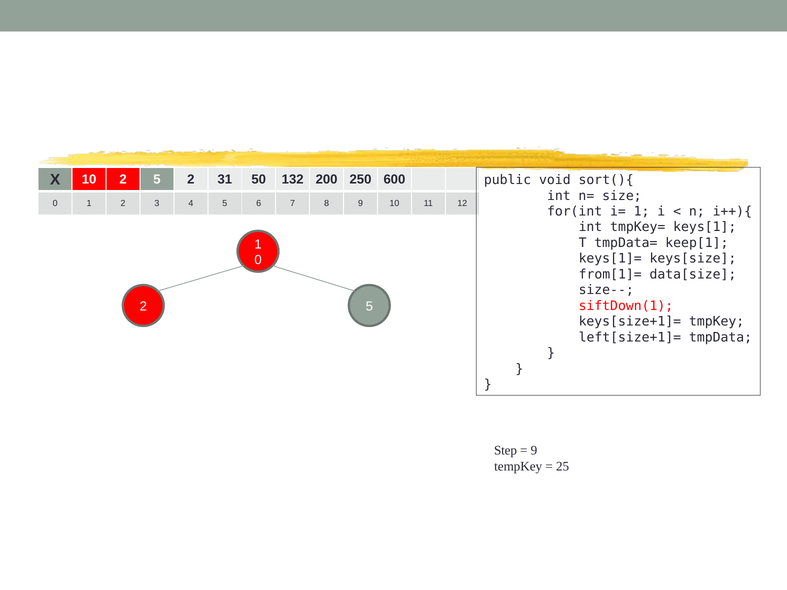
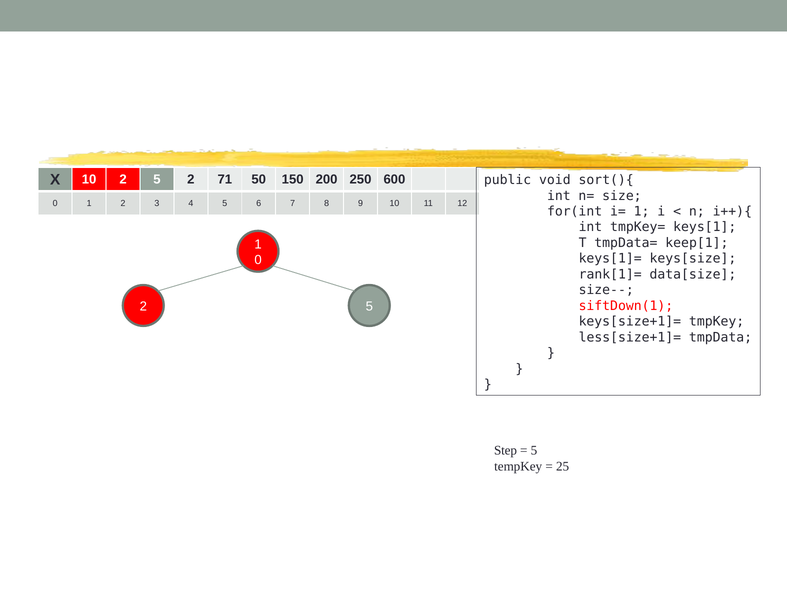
31: 31 -> 71
132: 132 -> 150
from[1]=: from[1]= -> rank[1]=
left[size+1]=: left[size+1]= -> less[size+1]=
9 at (534, 451): 9 -> 5
